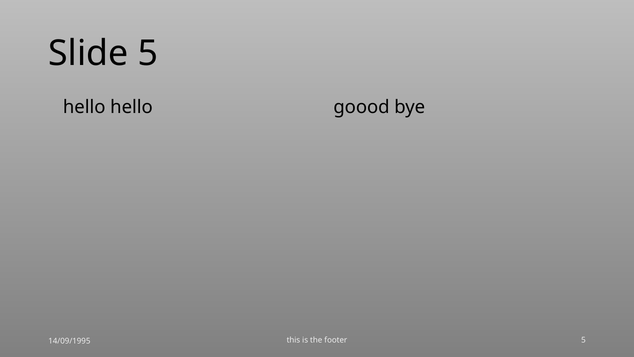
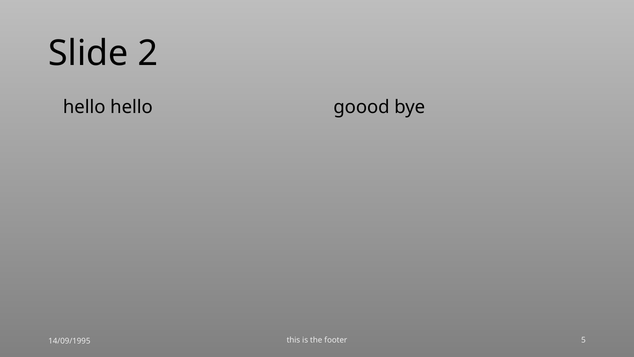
Slide 5: 5 -> 2
